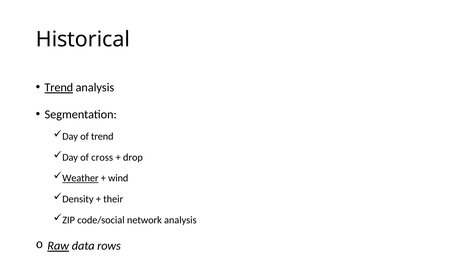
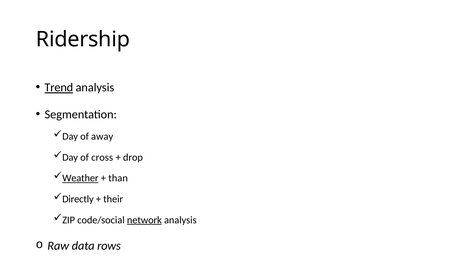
Historical: Historical -> Ridership
of trend: trend -> away
wind: wind -> than
Density: Density -> Directly
network underline: none -> present
Raw underline: present -> none
